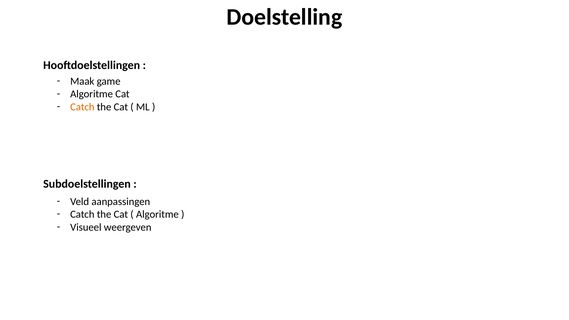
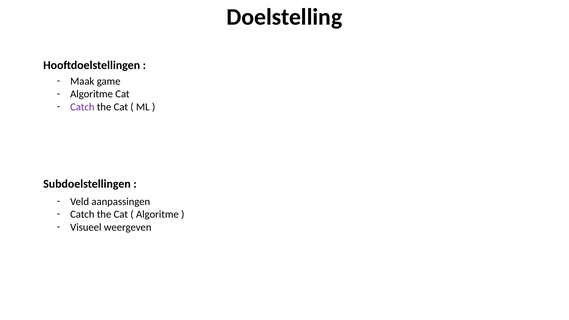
Catch at (82, 107) colour: orange -> purple
